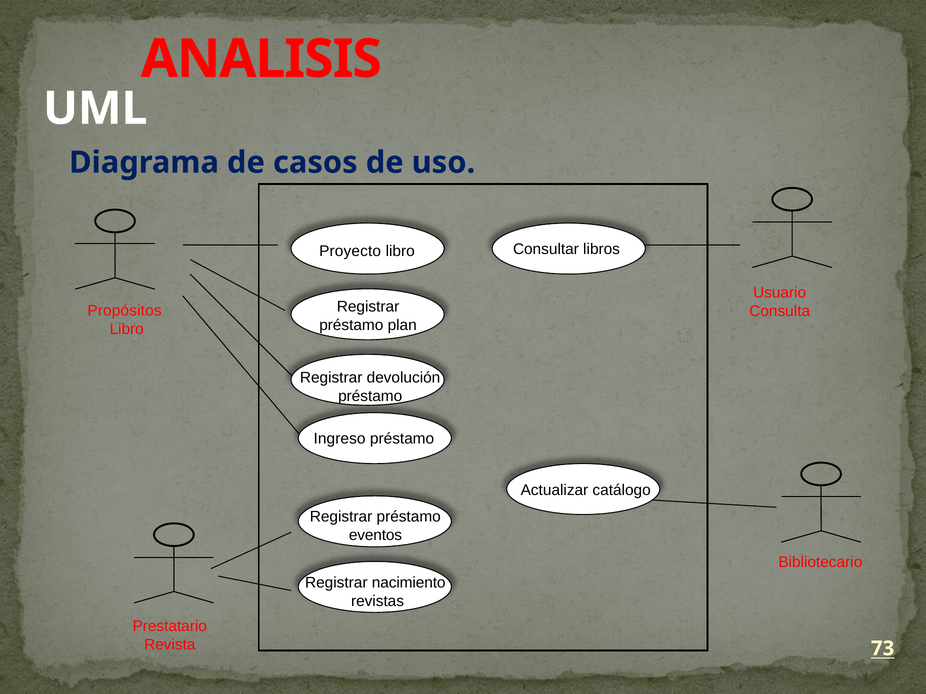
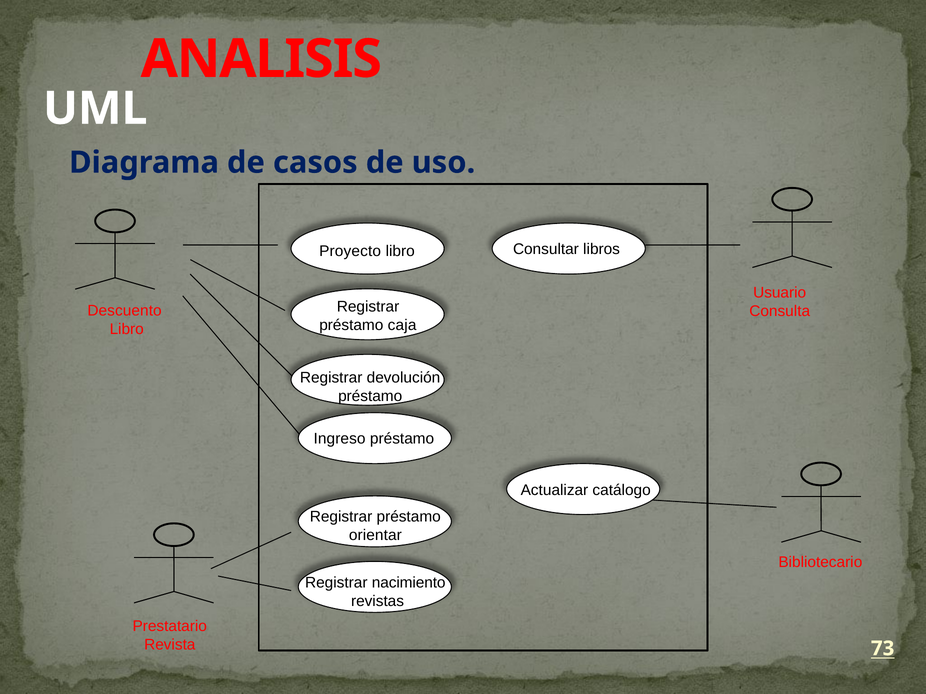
Propósitos: Propósitos -> Descuento
plan: plan -> caja
eventos: eventos -> orientar
